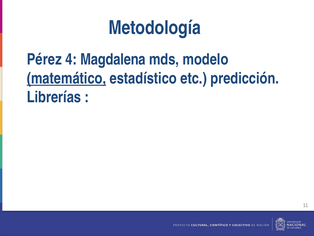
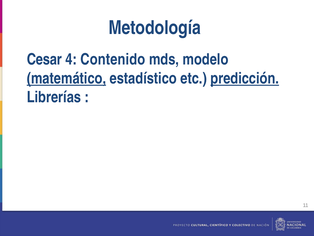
Pérez: Pérez -> Cesar
Magdalena: Magdalena -> Contenido
predicción underline: none -> present
